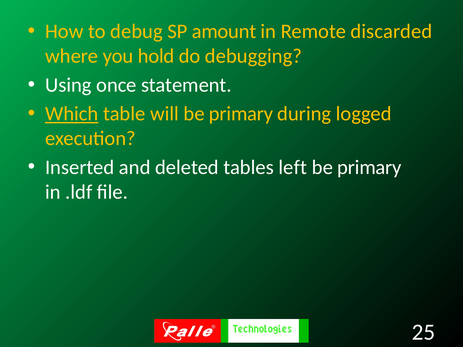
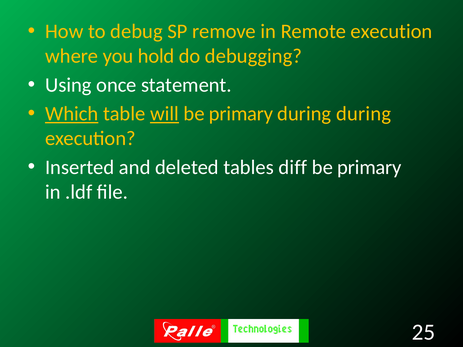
amount: amount -> remove
Remote discarded: discarded -> execution
will underline: none -> present
during logged: logged -> during
left: left -> diff
